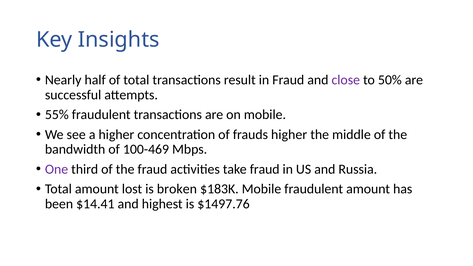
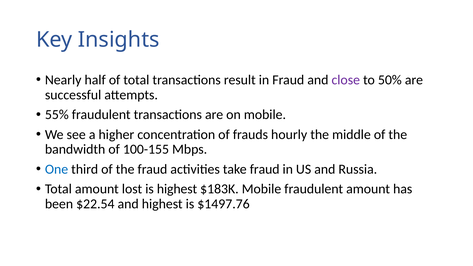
frauds higher: higher -> hourly
100-469: 100-469 -> 100-155
One colour: purple -> blue
is broken: broken -> highest
$14.41: $14.41 -> $22.54
